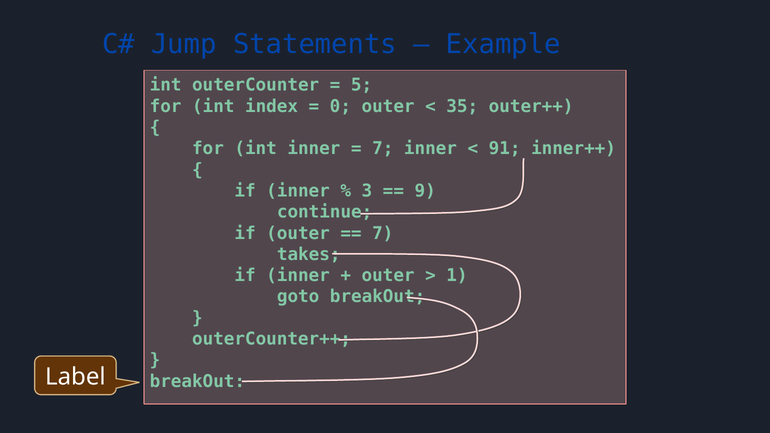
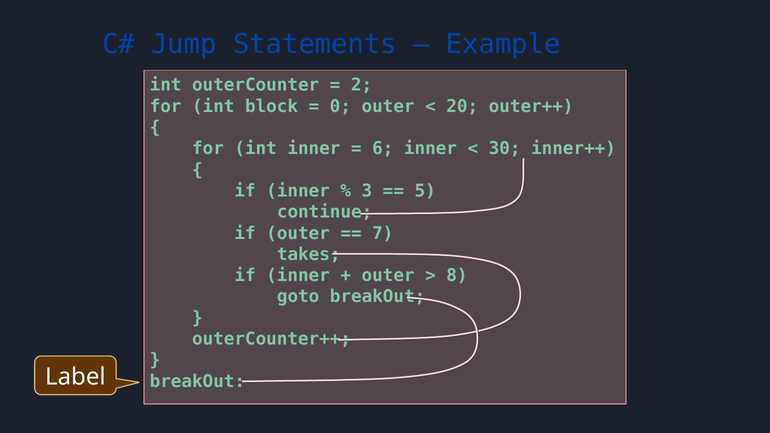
5: 5 -> 2
index: index -> block
35: 35 -> 20
7 at (383, 149): 7 -> 6
91: 91 -> 30
9: 9 -> 5
1: 1 -> 8
